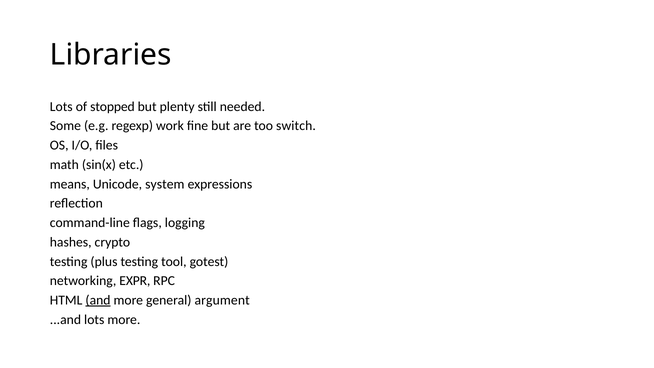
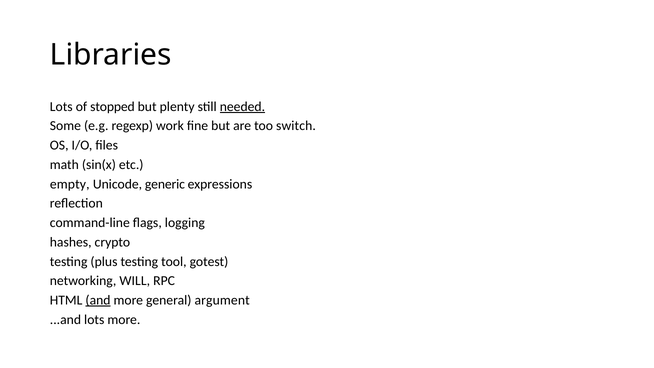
needed underline: none -> present
means: means -> empty
system: system -> generic
EXPR: EXPR -> WILL
